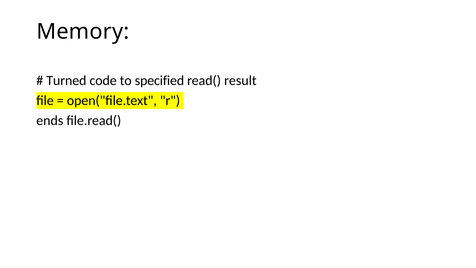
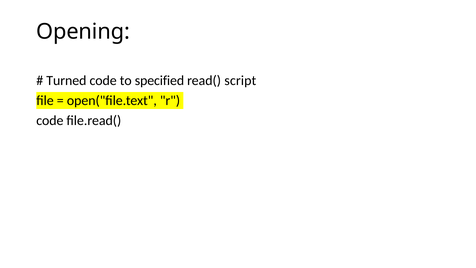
Memory: Memory -> Opening
result: result -> script
ends at (50, 120): ends -> code
